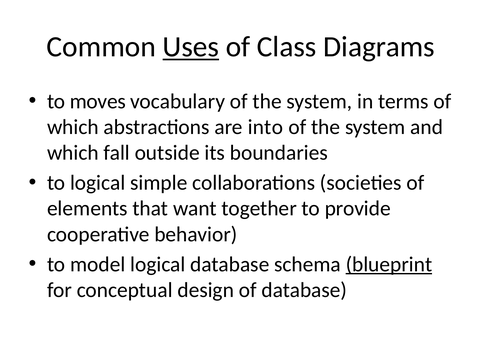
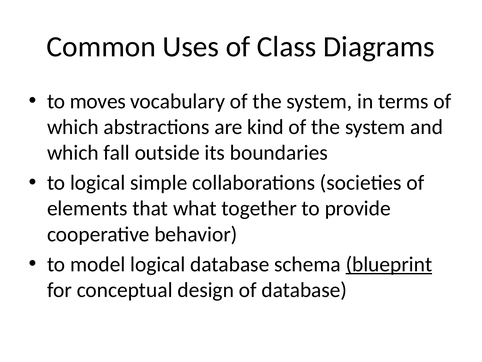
Uses underline: present -> none
into: into -> kind
want: want -> what
